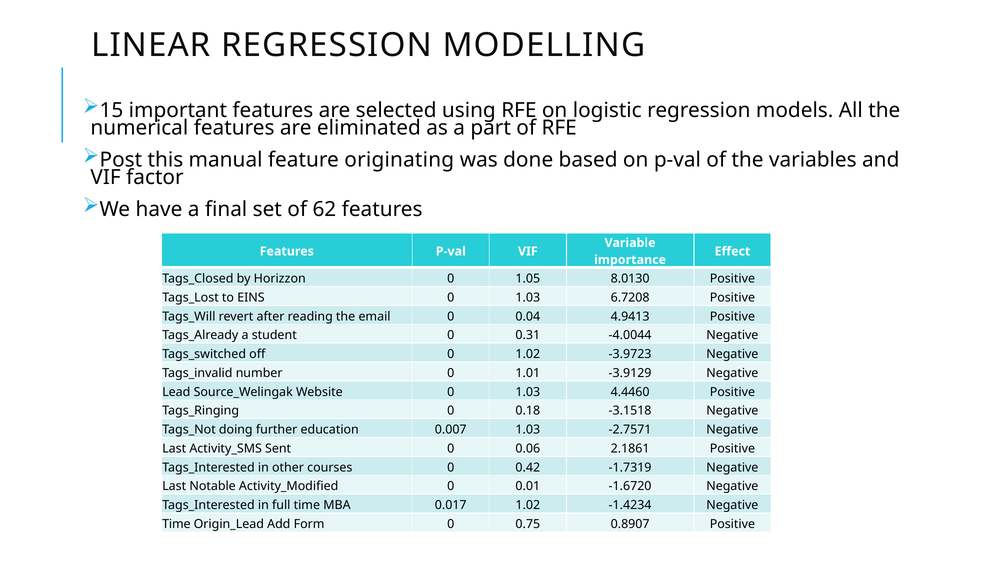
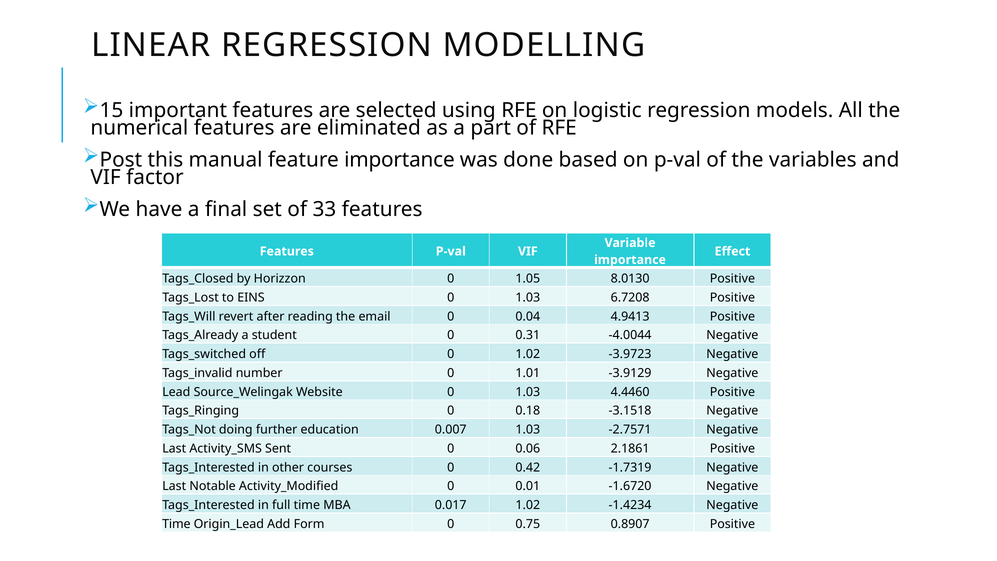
feature originating: originating -> importance
62: 62 -> 33
